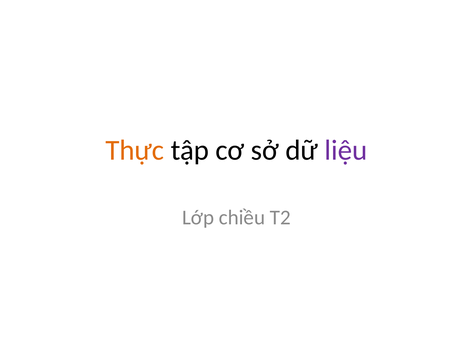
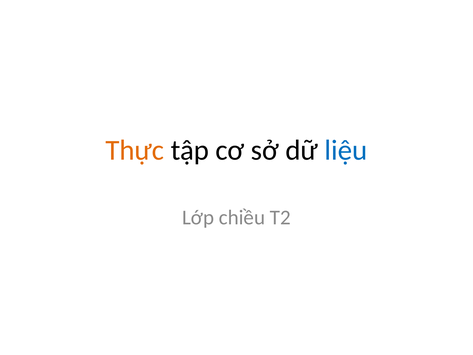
liệu colour: purple -> blue
